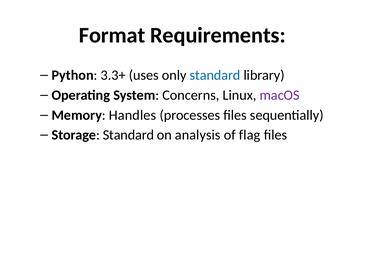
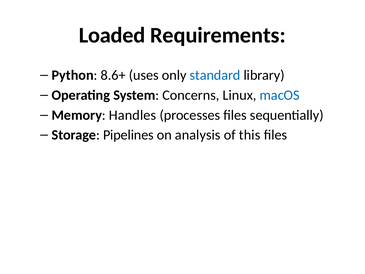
Format: Format -> Loaded
3.3+: 3.3+ -> 8.6+
macOS colour: purple -> blue
Storage Standard: Standard -> Pipelines
flag: flag -> this
